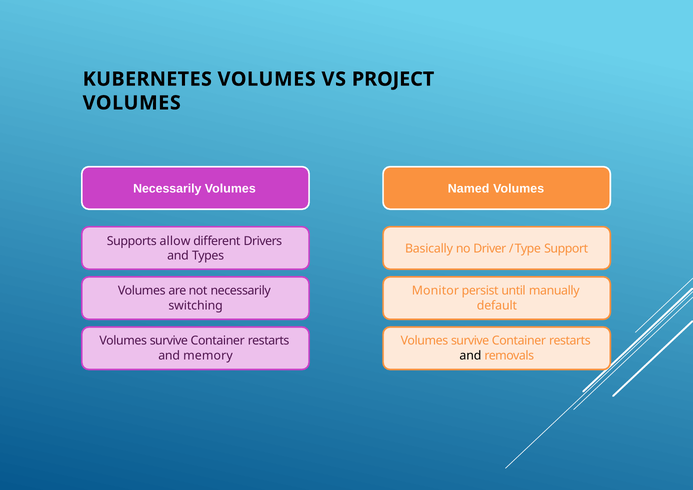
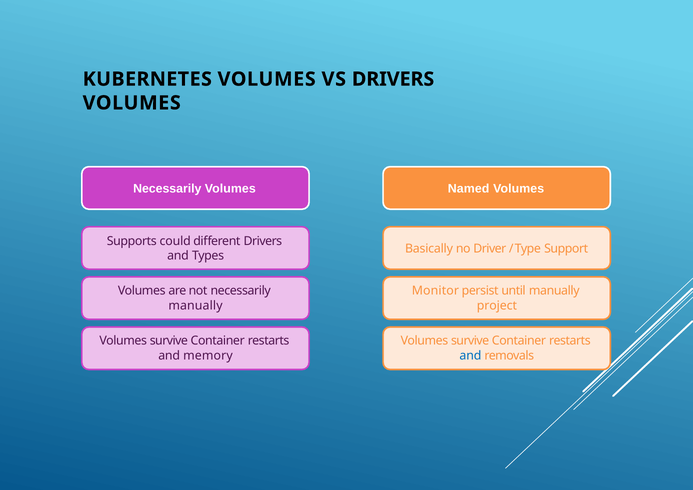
VS PROJECT: PROJECT -> DRIVERS
allow: allow -> could
default: default -> project
switching at (196, 306): switching -> manually
and at (470, 356) colour: black -> blue
